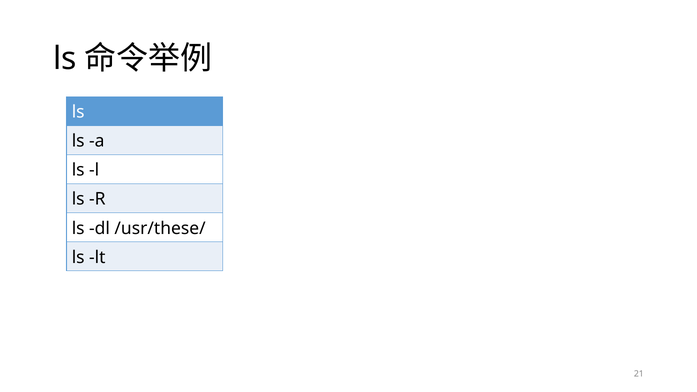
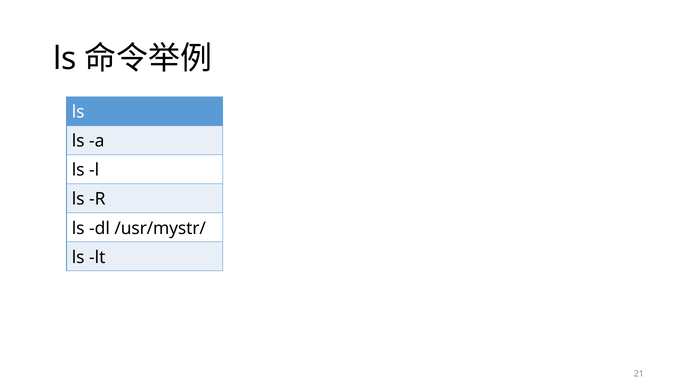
/usr/these/: /usr/these/ -> /usr/mystr/
